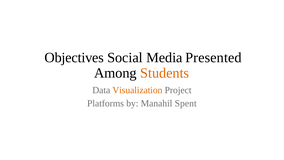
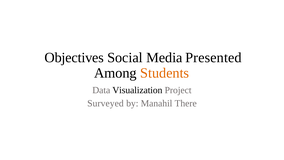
Visualization colour: orange -> black
Platforms: Platforms -> Surveyed
Spent: Spent -> There
